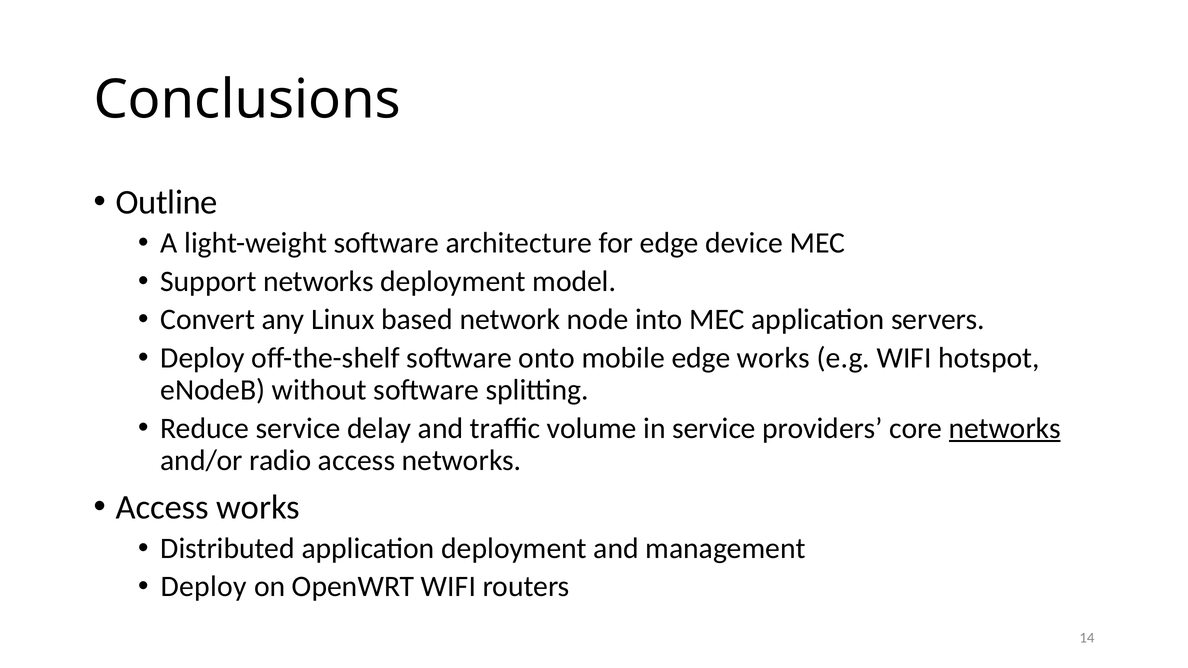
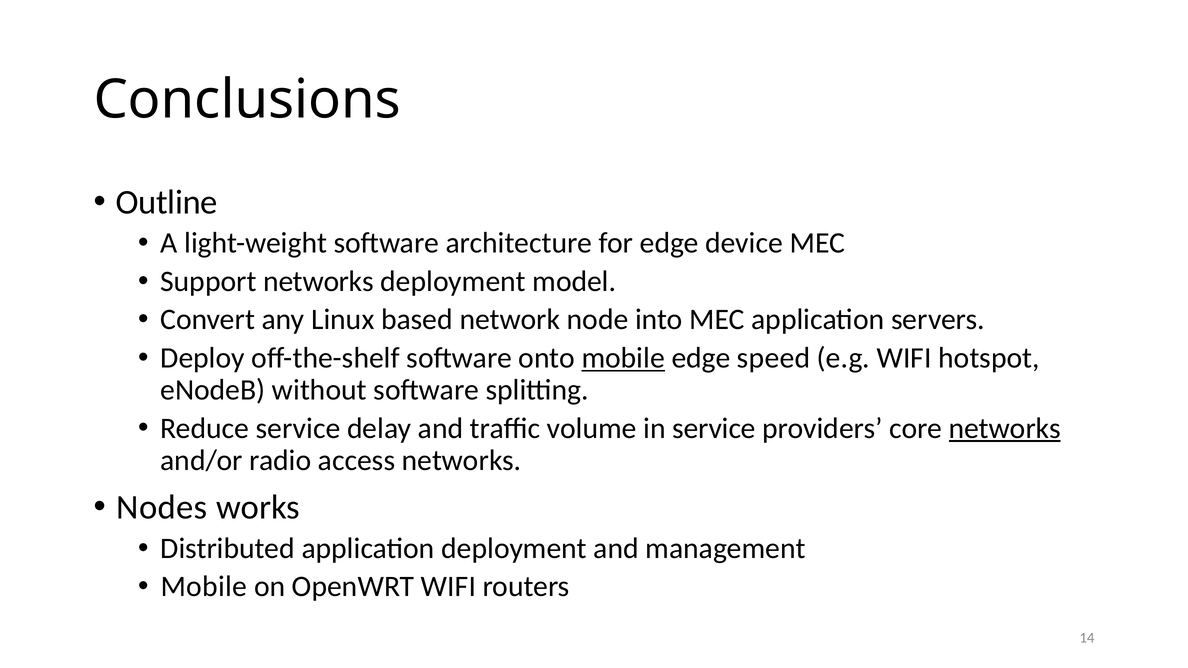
mobile at (623, 358) underline: none -> present
edge works: works -> speed
Access at (162, 508): Access -> Nodes
Deploy at (204, 587): Deploy -> Mobile
